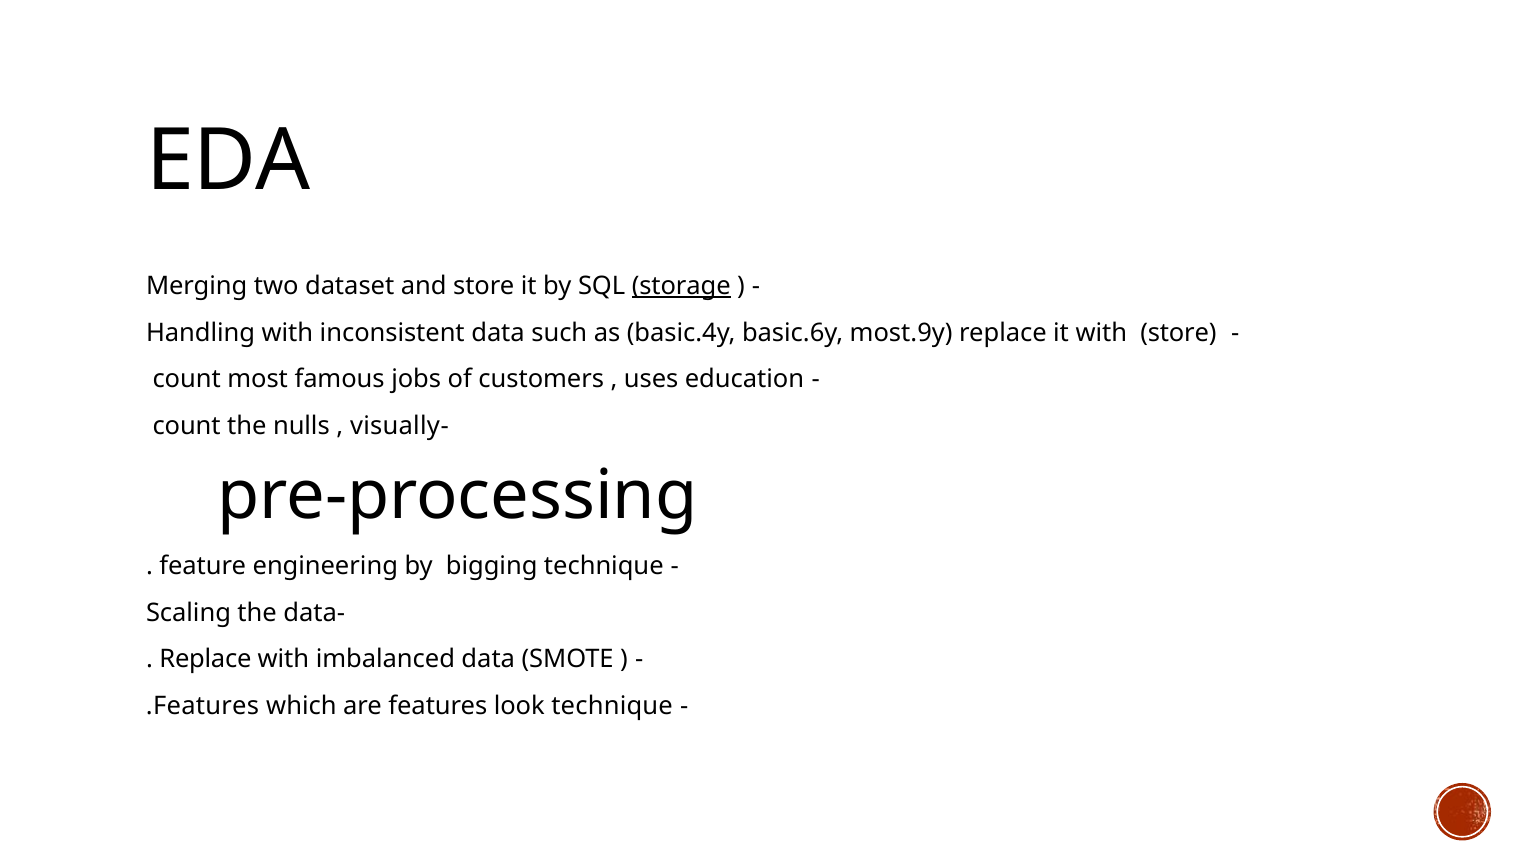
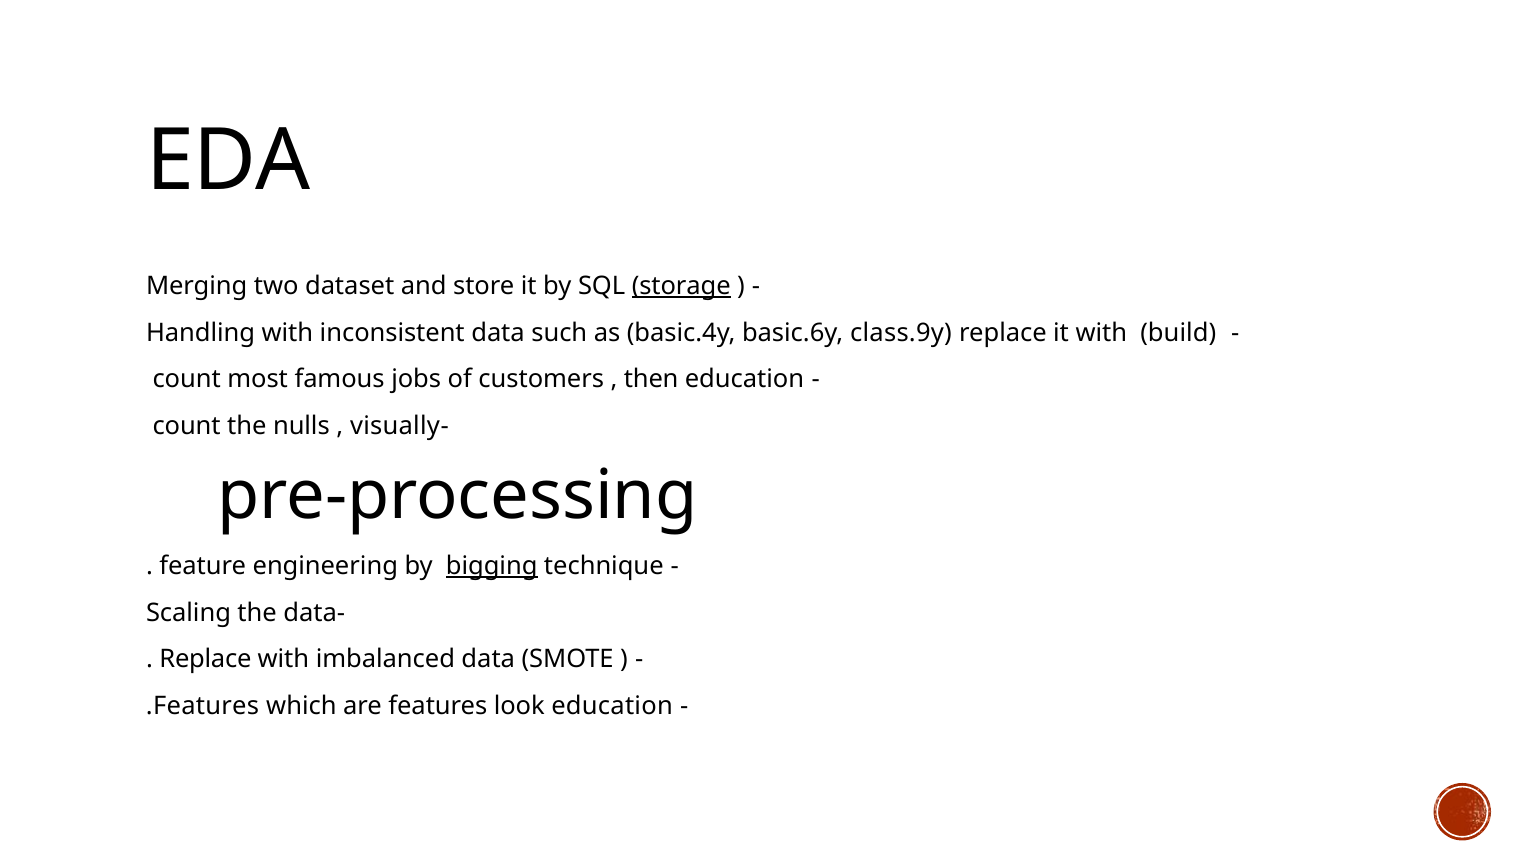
most.9y: most.9y -> class.9y
with store: store -> build
uses: uses -> then
bigging underline: none -> present
look technique: technique -> education
